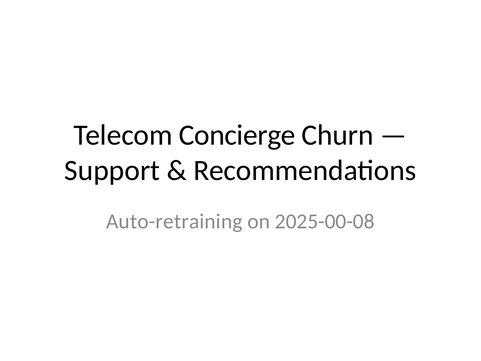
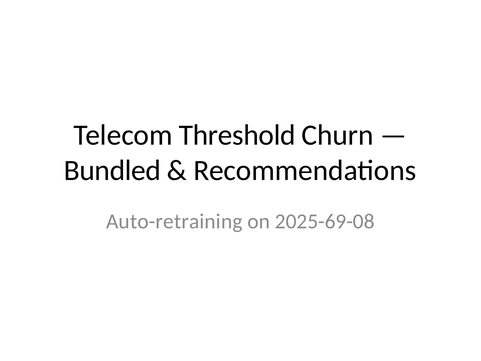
Concierge: Concierge -> Threshold
Support: Support -> Bundled
2025-00-08: 2025-00-08 -> 2025-69-08
